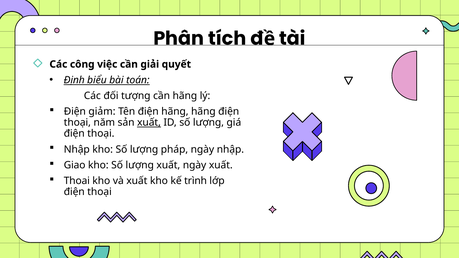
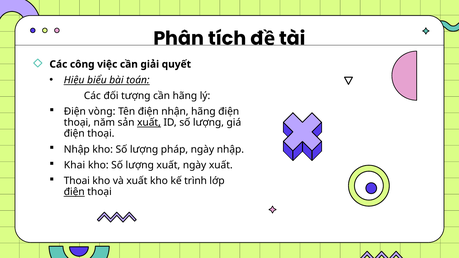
Định: Định -> Hiệu
giảm: giảm -> vòng
điện hãng: hãng -> nhận
Giao: Giao -> Khai
điện at (74, 192) underline: none -> present
